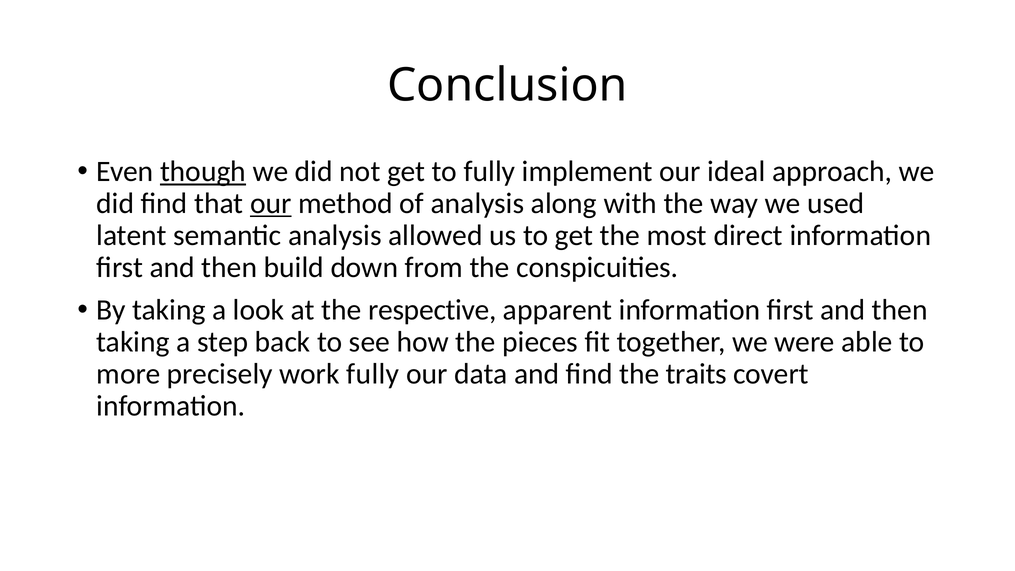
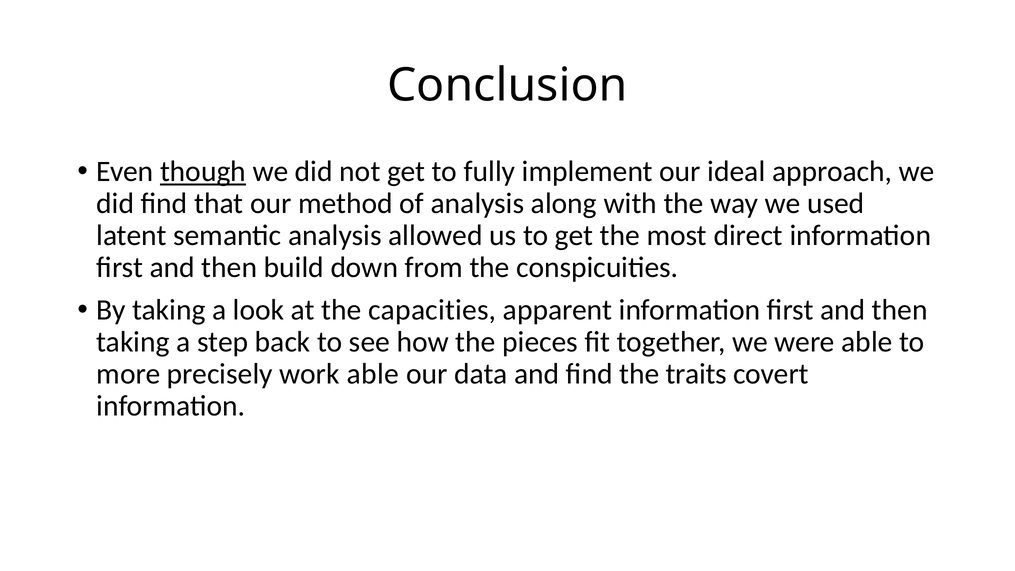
our at (271, 204) underline: present -> none
respective: respective -> capacities
work fully: fully -> able
